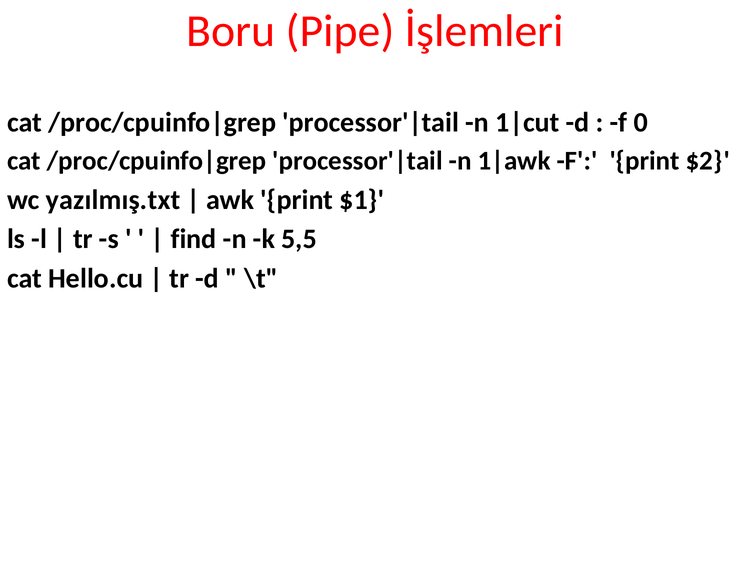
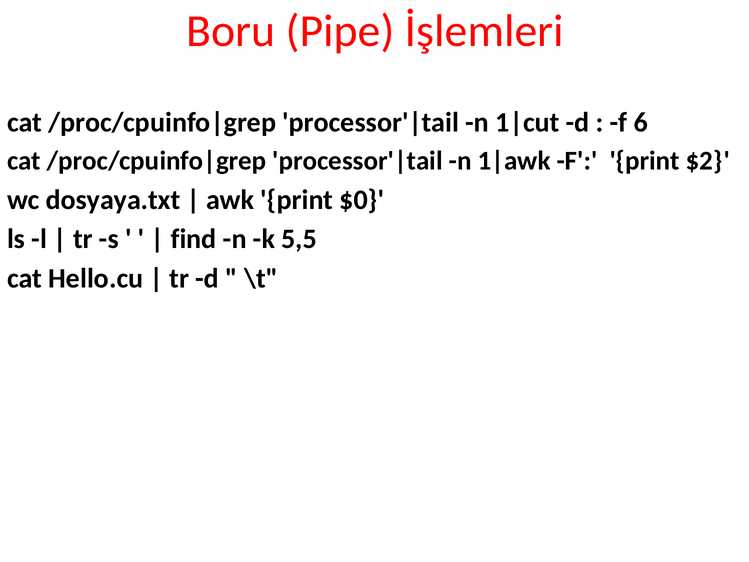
0: 0 -> 6
yazılmış.txt: yazılmış.txt -> dosyaya.txt
$1: $1 -> $0
